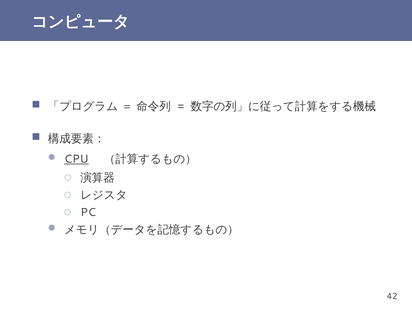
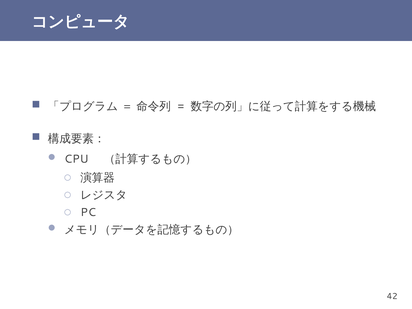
CPU underline: present -> none
